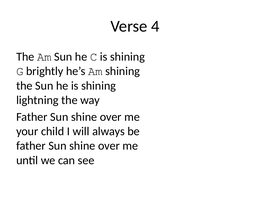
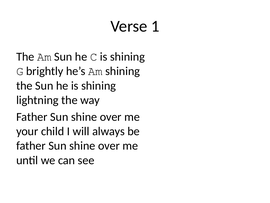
4: 4 -> 1
